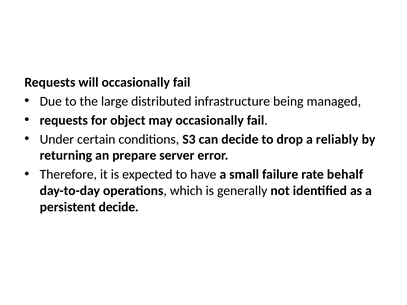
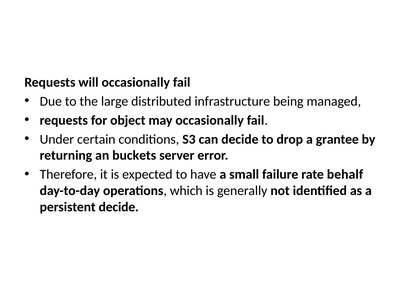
reliably: reliably -> grantee
prepare: prepare -> buckets
